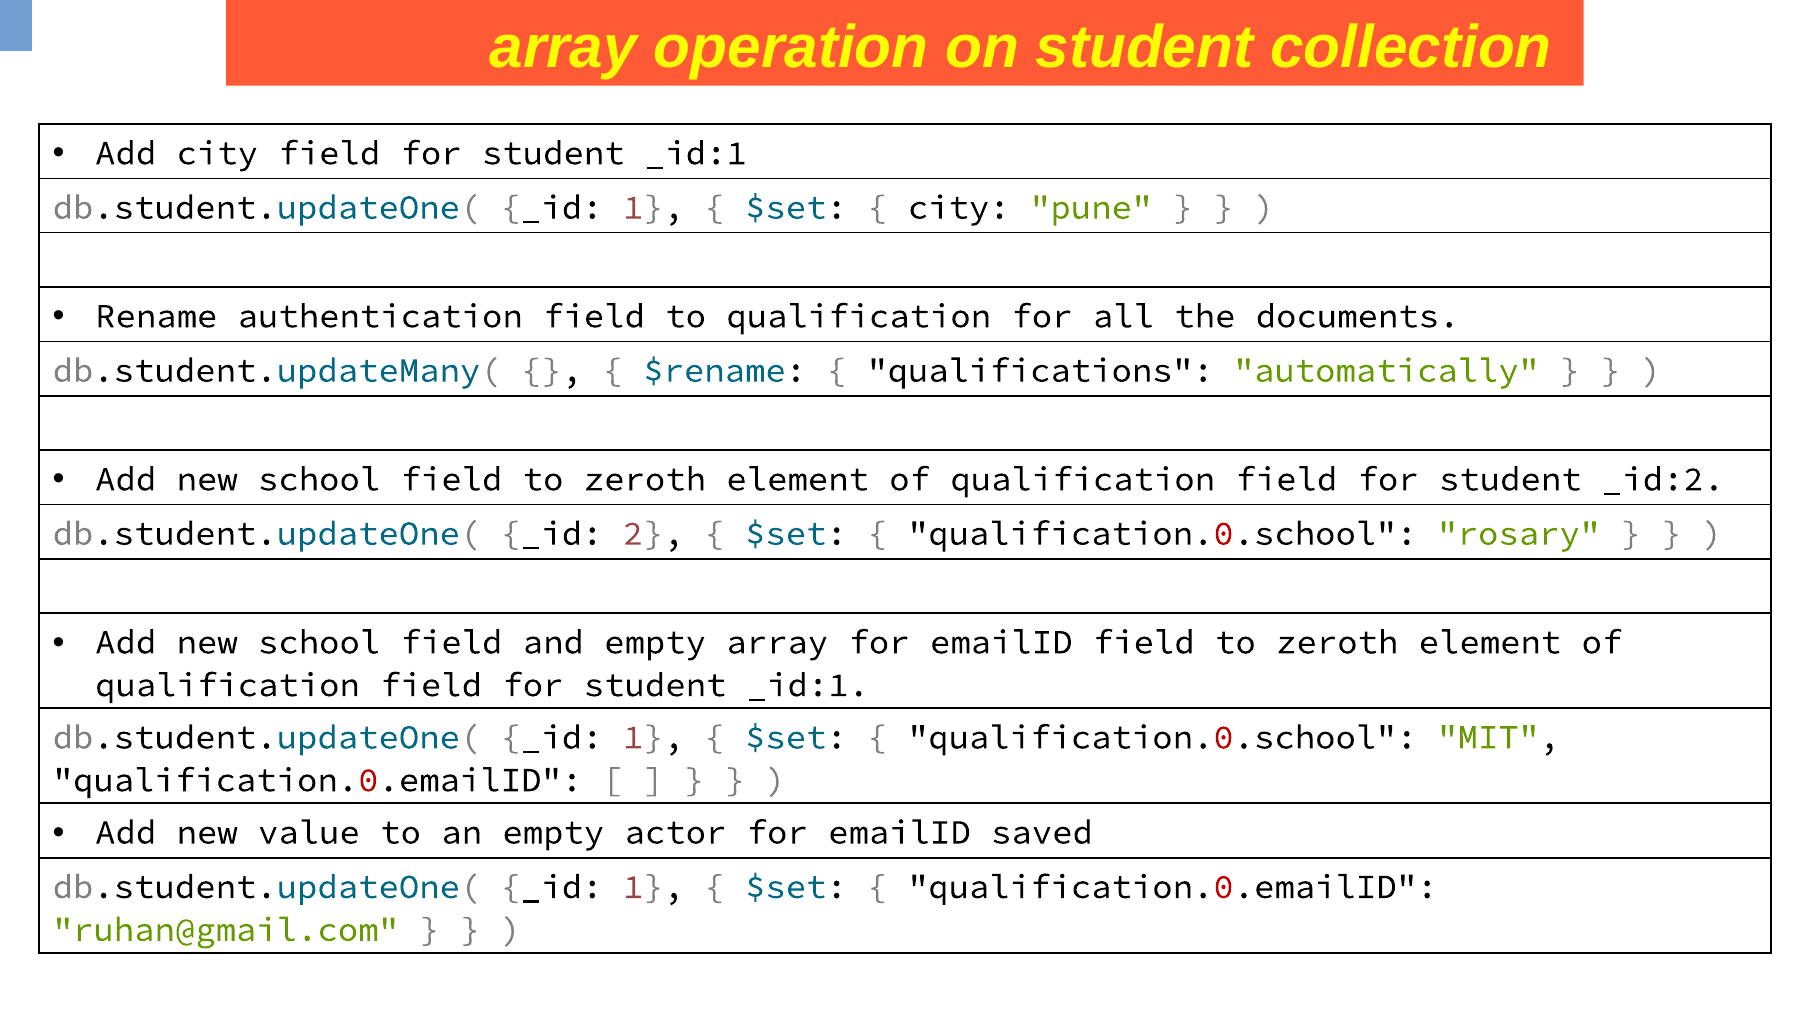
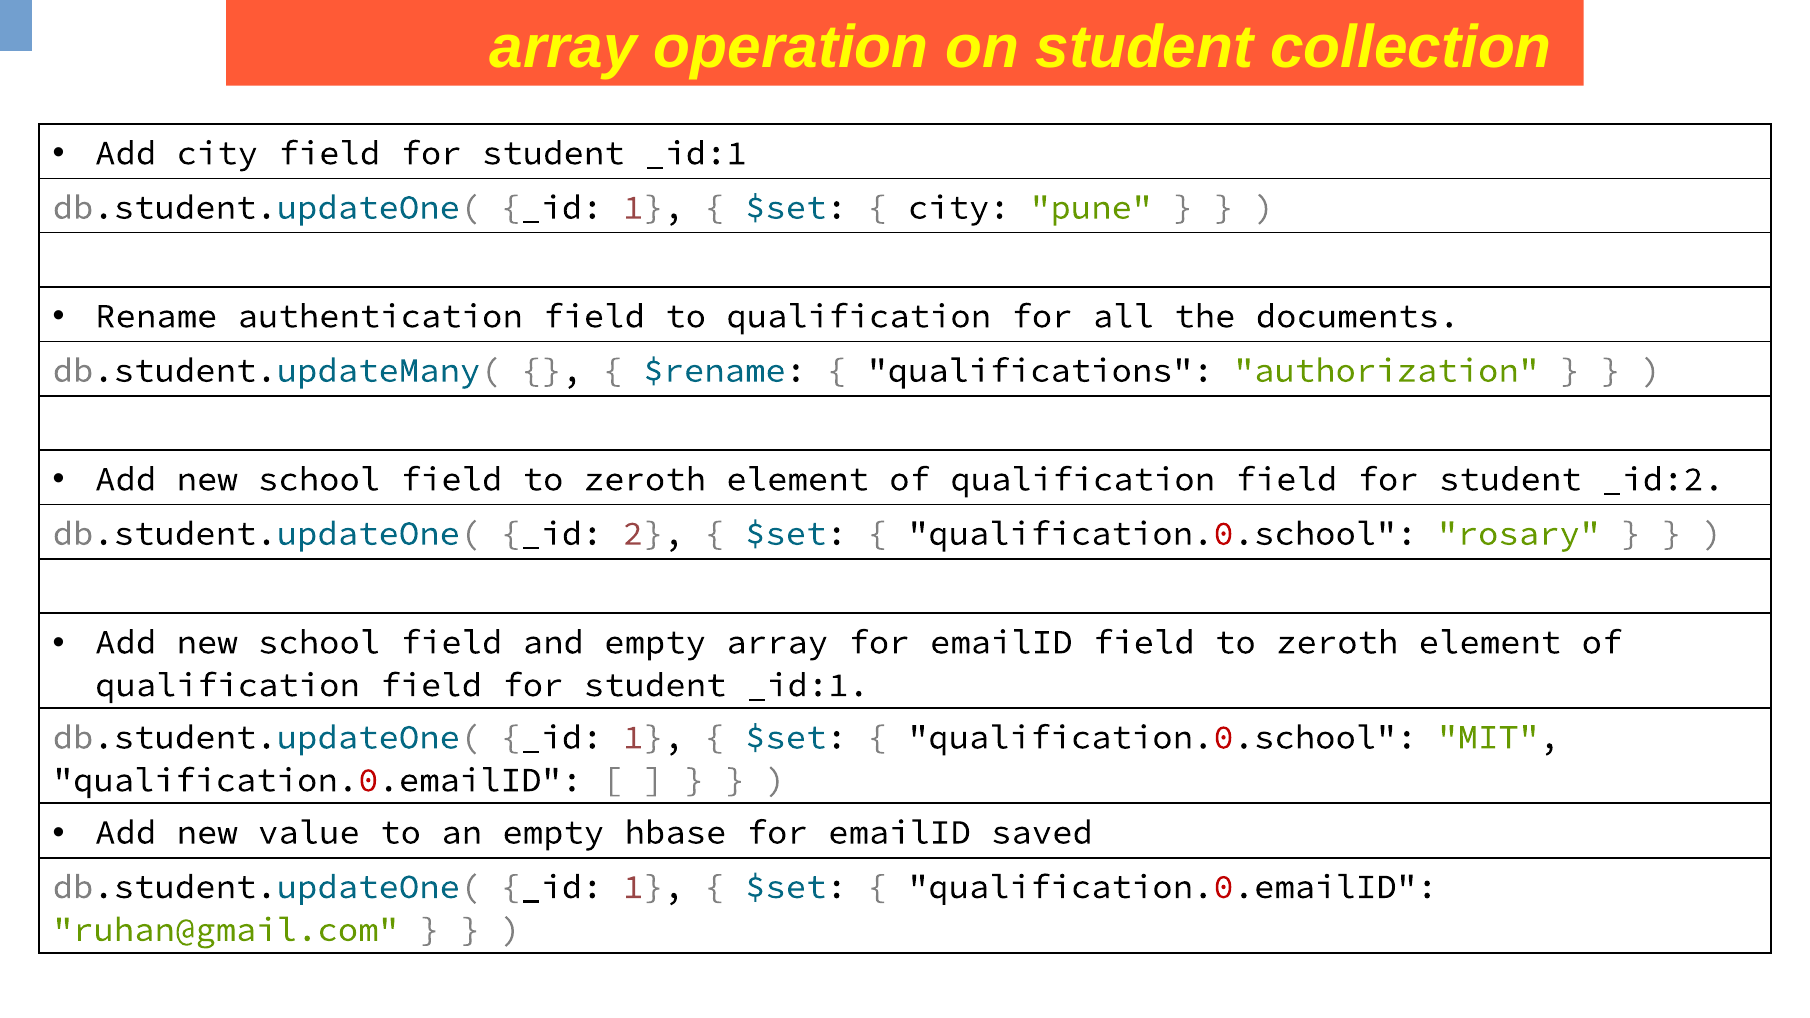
automatically: automatically -> authorization
actor: actor -> hbase
